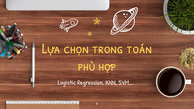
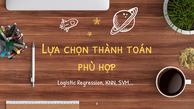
trong: trong -> thành
